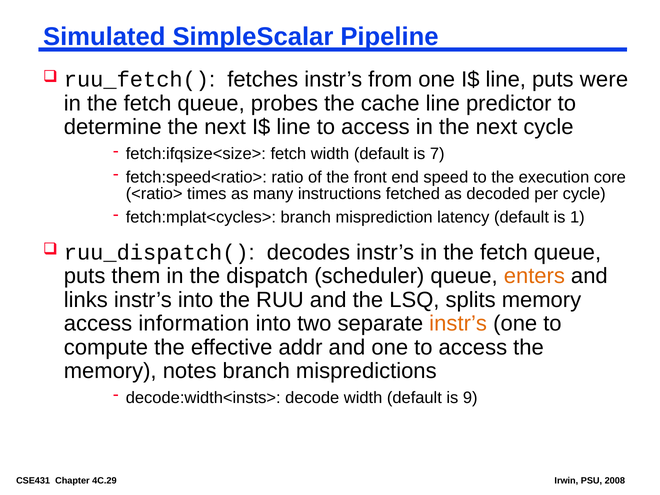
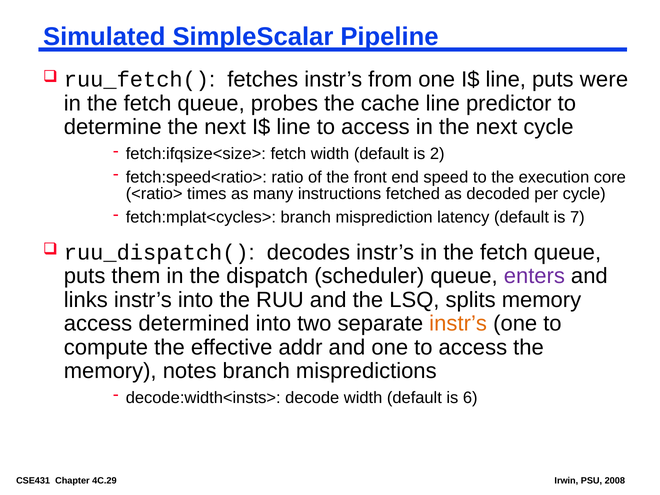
7: 7 -> 2
1: 1 -> 7
enters colour: orange -> purple
information: information -> determined
9: 9 -> 6
